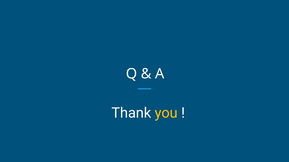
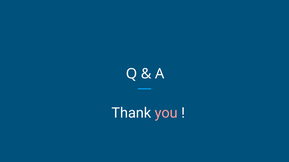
you colour: yellow -> pink
